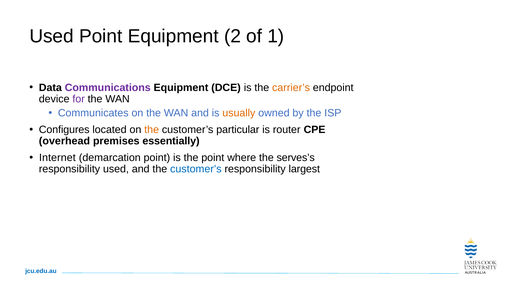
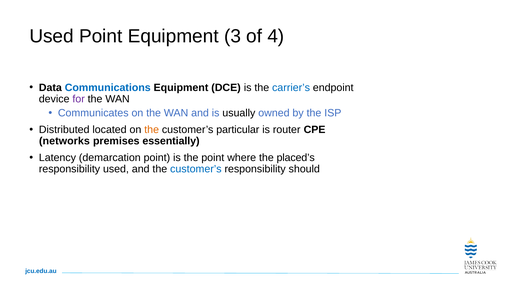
2: 2 -> 3
1: 1 -> 4
Communications colour: purple -> blue
carrier’s colour: orange -> blue
usually colour: orange -> black
Configures: Configures -> Distributed
overhead: overhead -> networks
Internet: Internet -> Latency
serves’s: serves’s -> placed’s
largest: largest -> should
